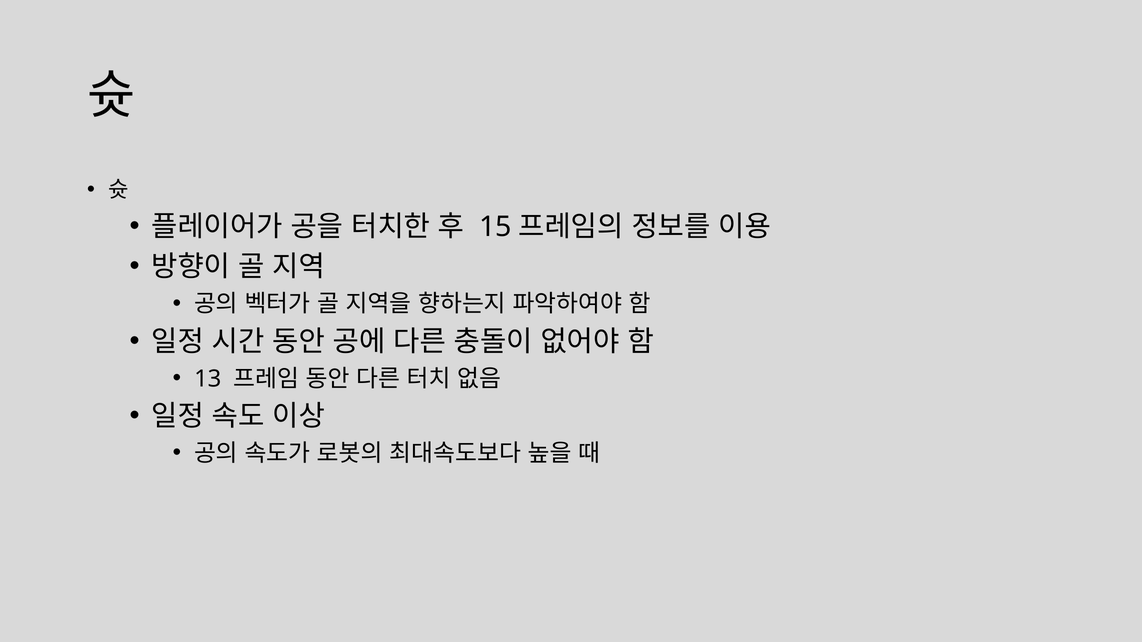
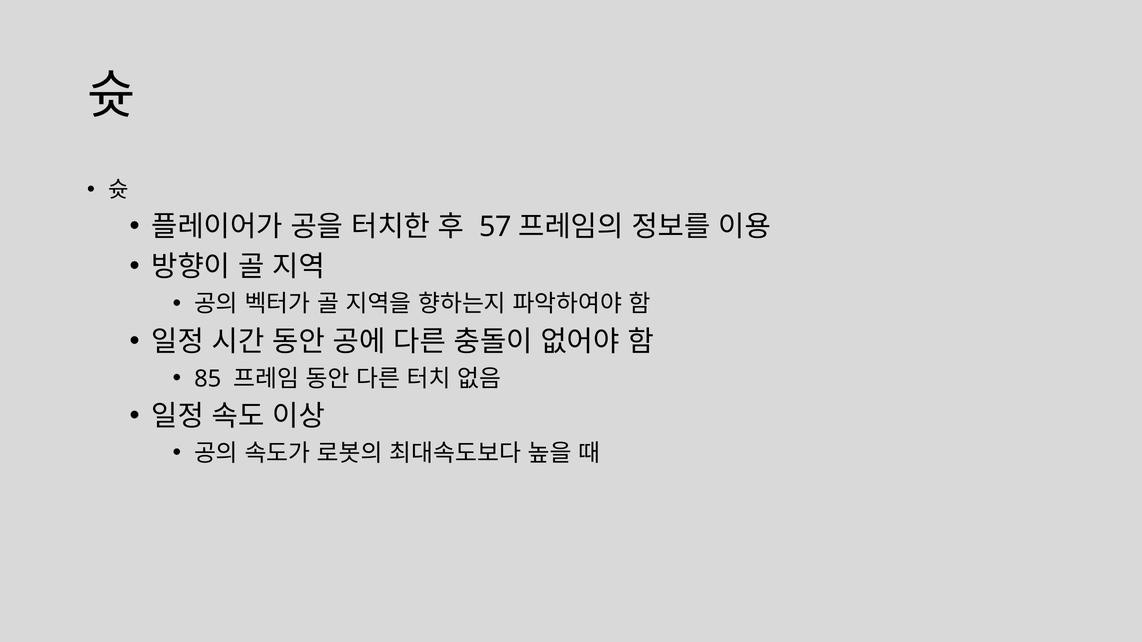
15: 15 -> 57
13: 13 -> 85
